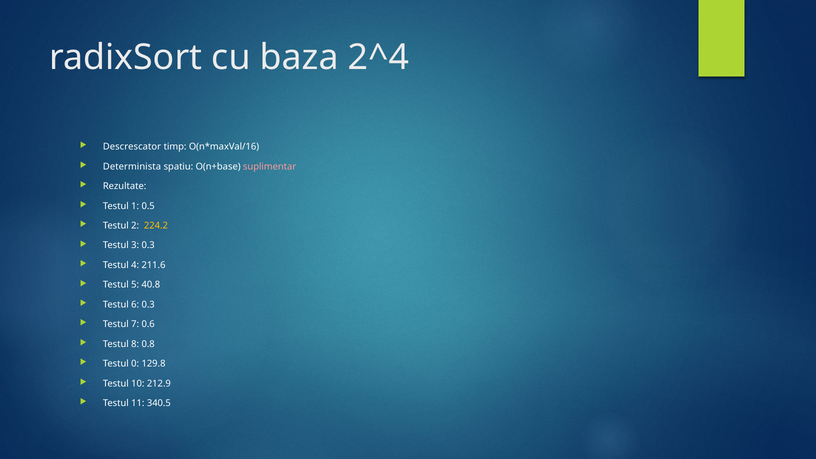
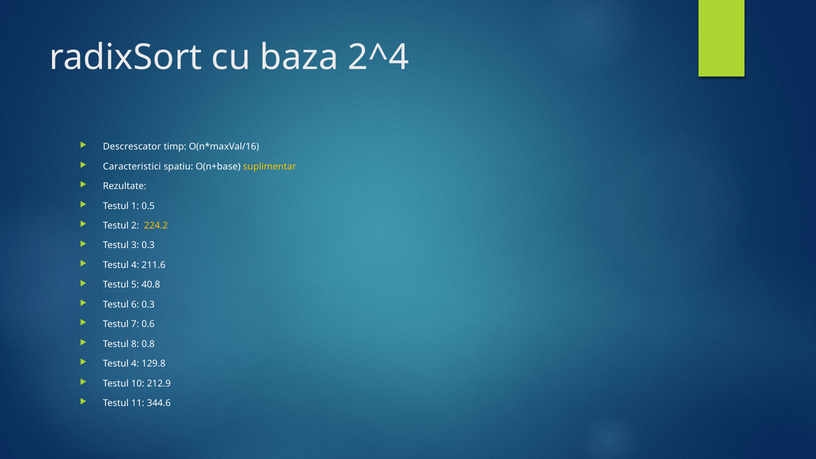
Determinista: Determinista -> Caracteristici
suplimentar colour: pink -> yellow
0 at (135, 364): 0 -> 4
340.5: 340.5 -> 344.6
